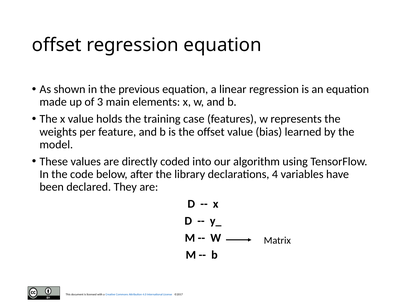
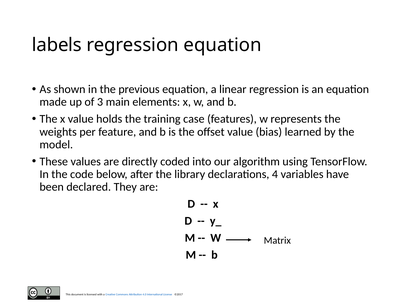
offset at (57, 45): offset -> labels
